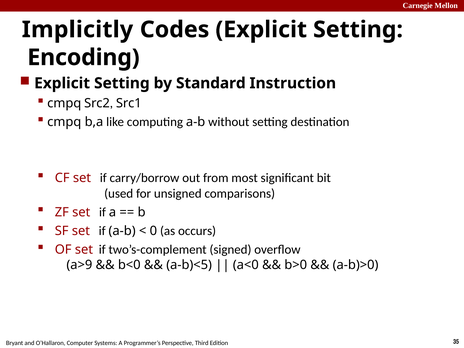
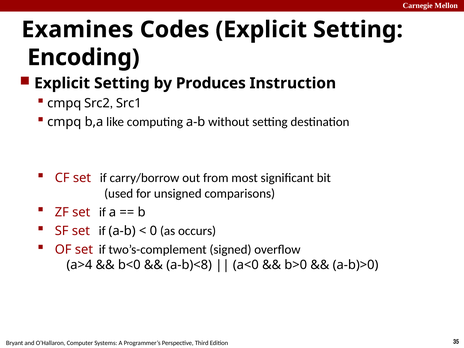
Implicitly: Implicitly -> Examines
Standard: Standard -> Produces
a>9: a>9 -> a>4
a-b)<5: a-b)<5 -> a-b)<8
